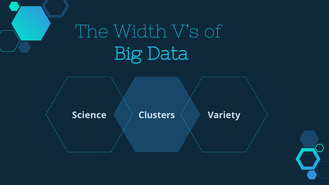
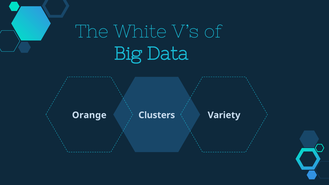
Width: Width -> White
Science: Science -> Orange
